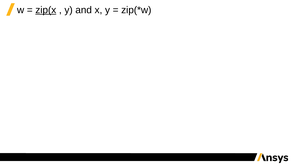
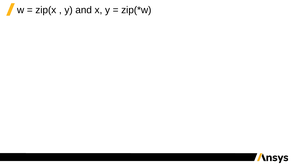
zip(x underline: present -> none
